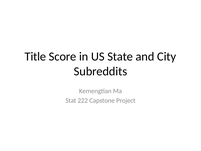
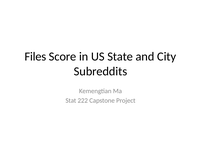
Title: Title -> Files
